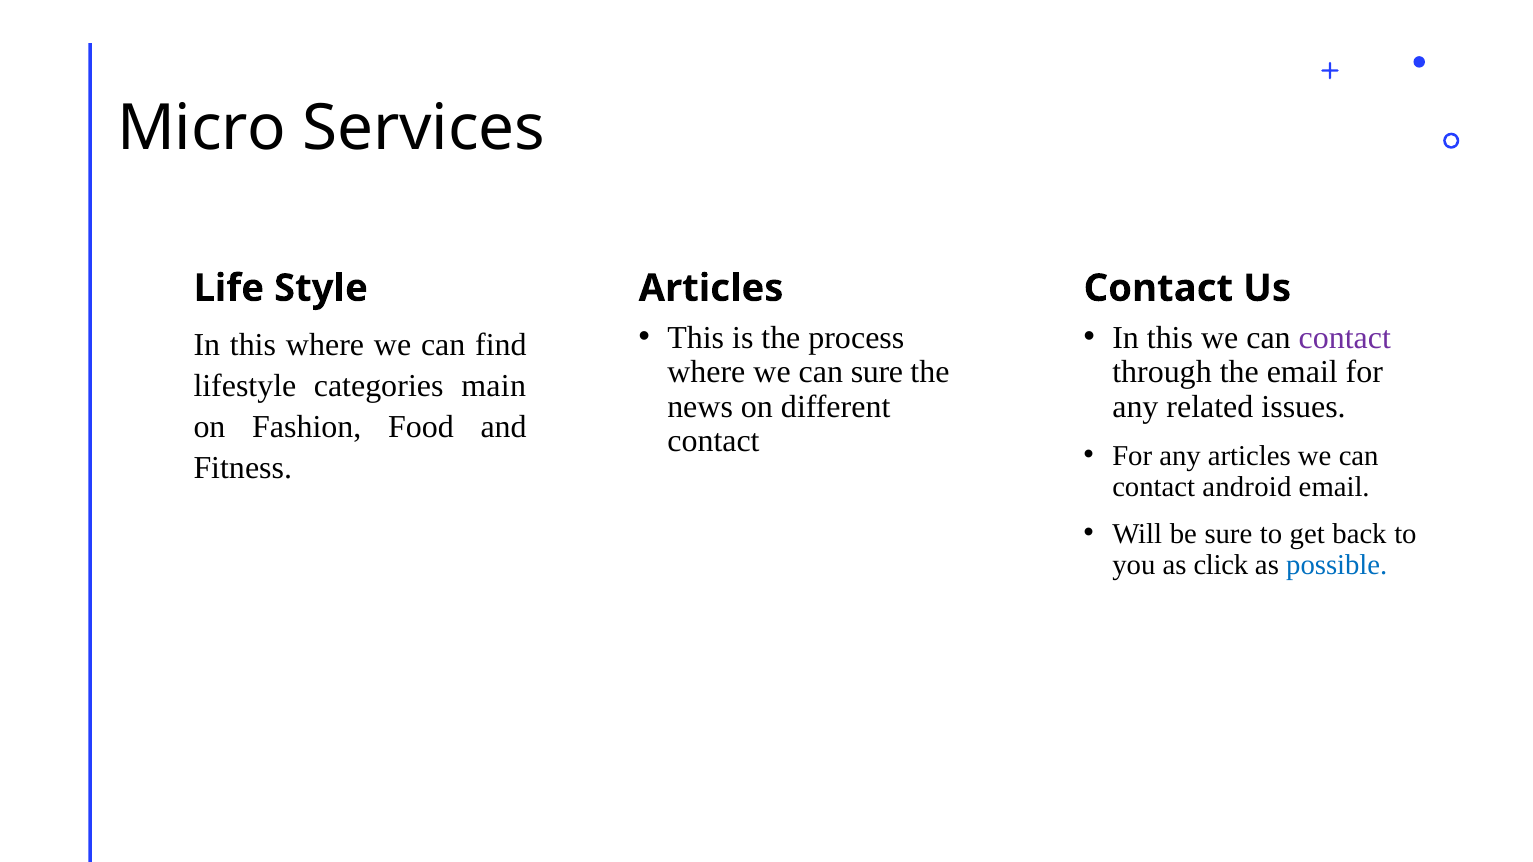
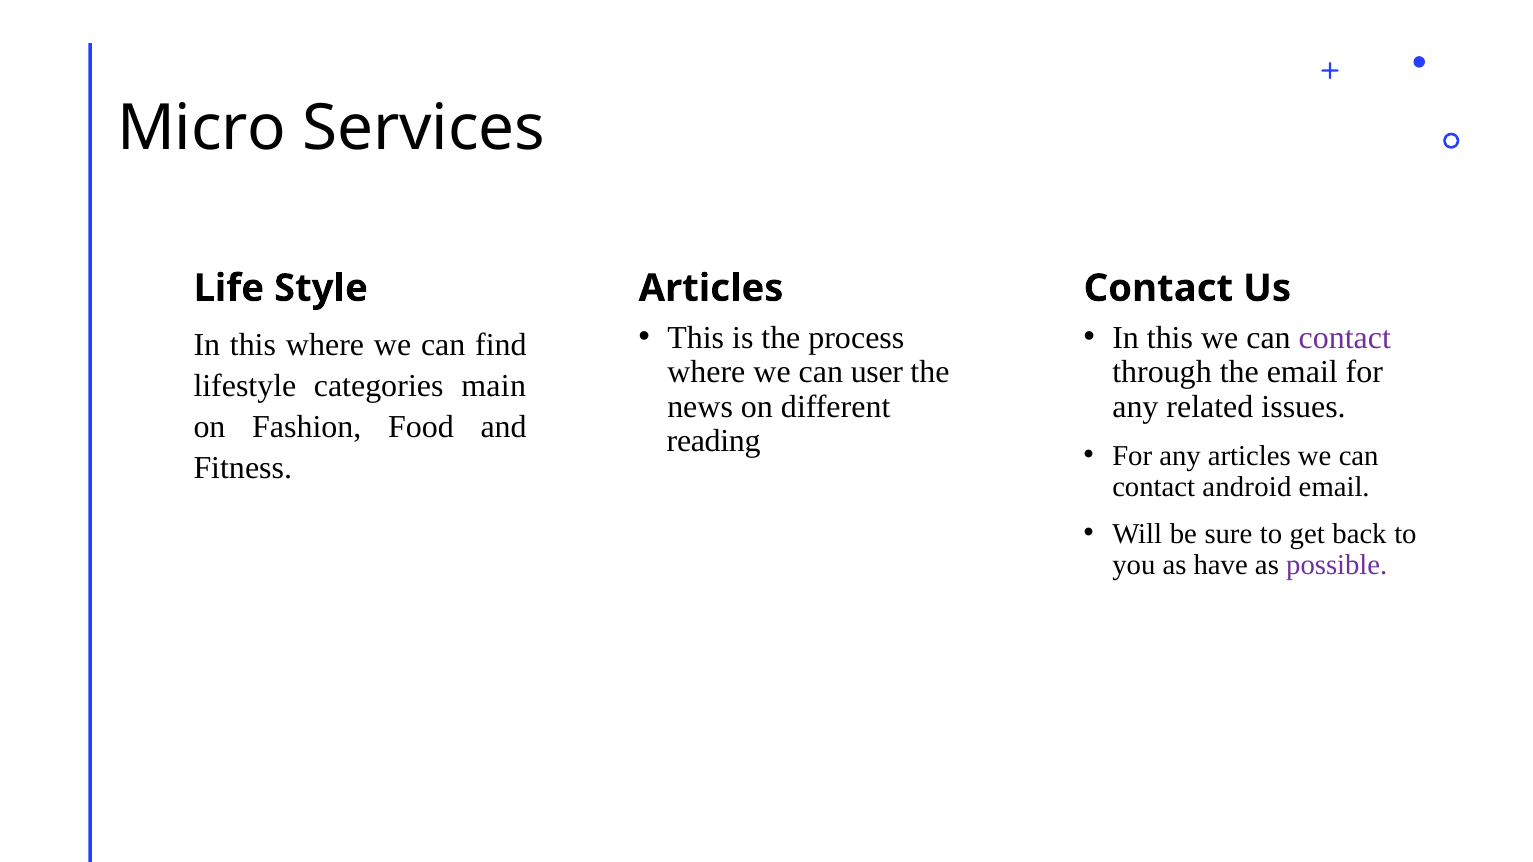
can sure: sure -> user
contact at (713, 441): contact -> reading
click: click -> have
possible colour: blue -> purple
